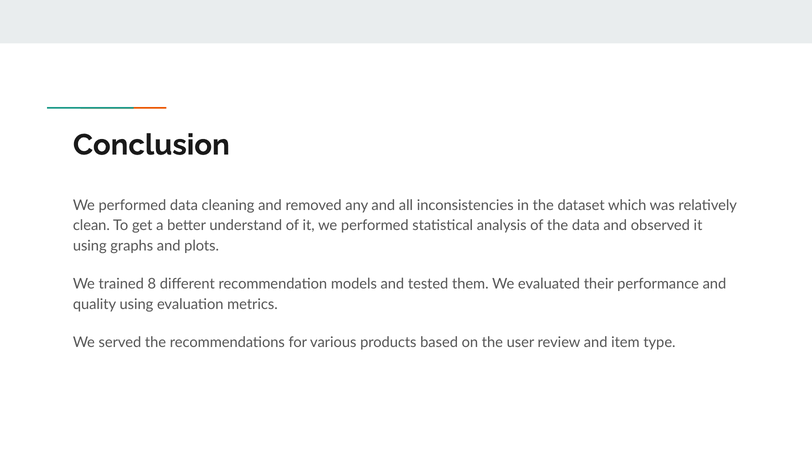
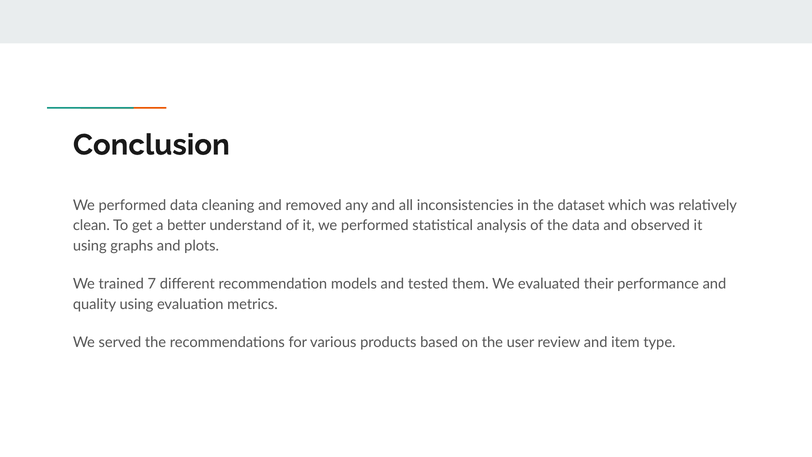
8: 8 -> 7
